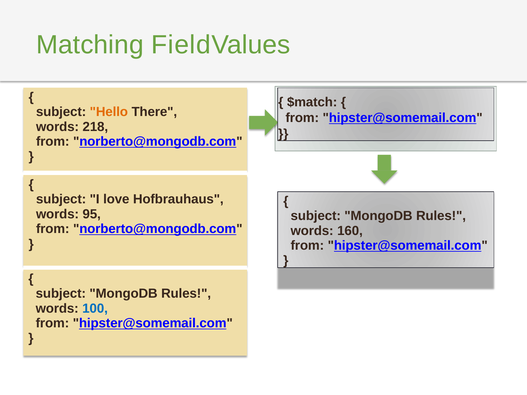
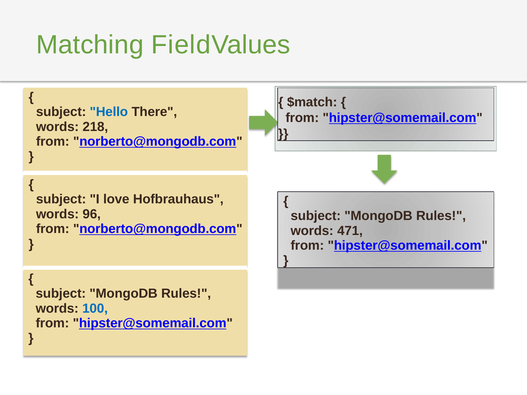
Hello colour: orange -> blue
95: 95 -> 96
160: 160 -> 471
